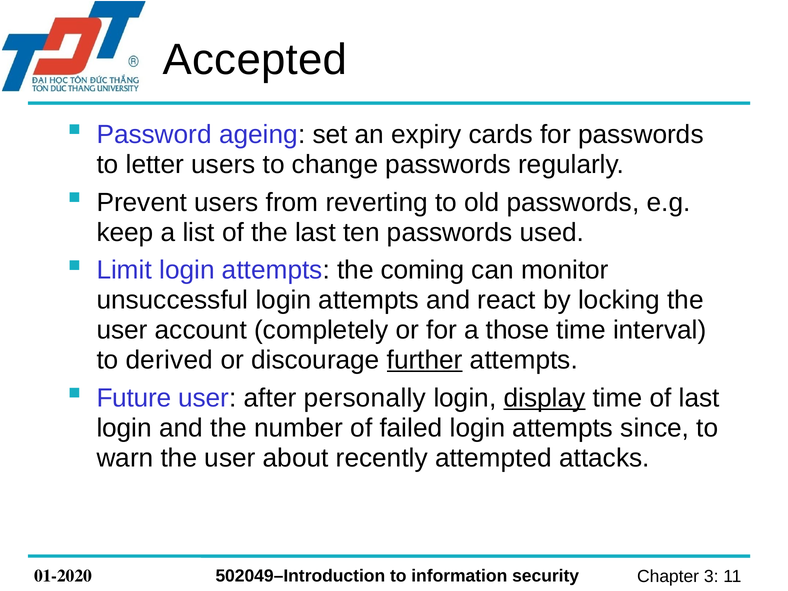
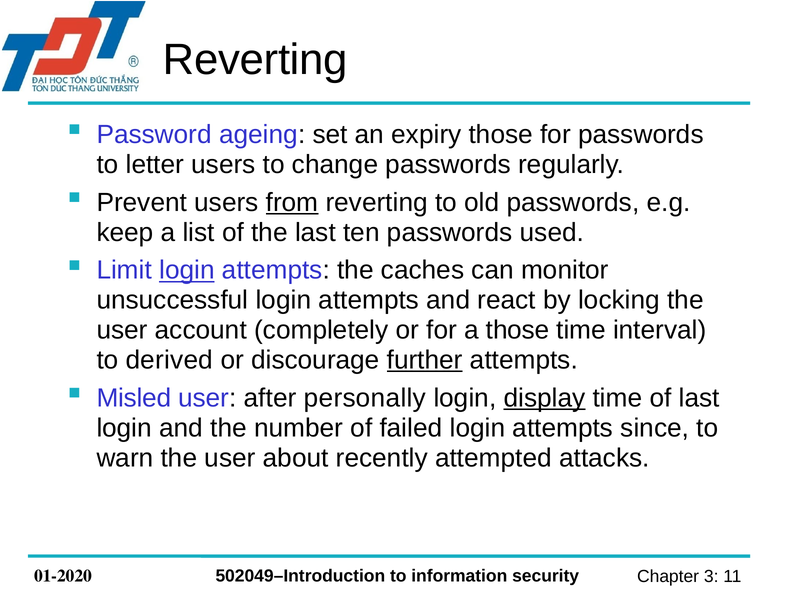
Accepted at (255, 60): Accepted -> Reverting
expiry cards: cards -> those
from underline: none -> present
login at (187, 270) underline: none -> present
coming: coming -> caches
Future: Future -> Misled
